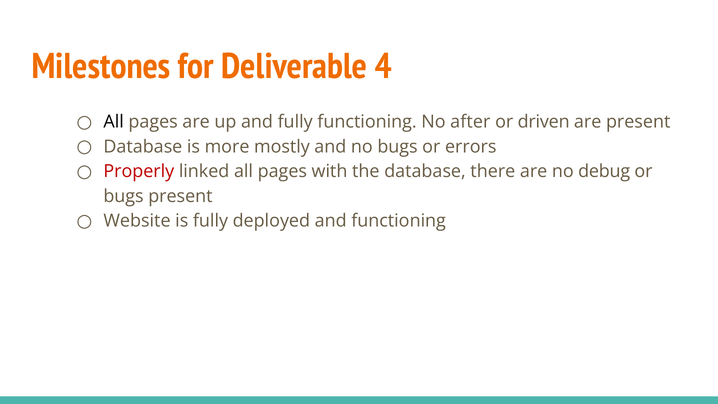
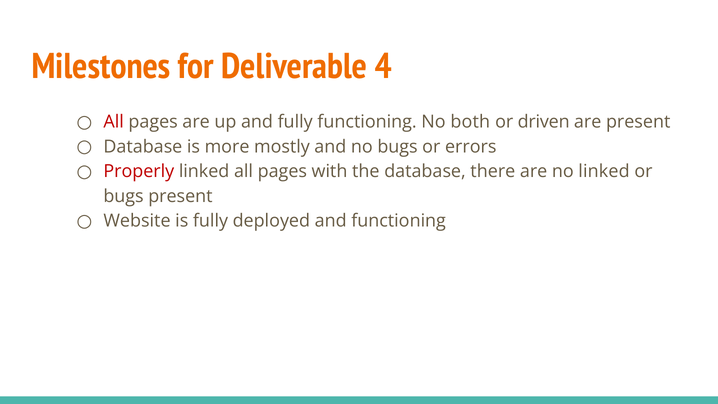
All at (114, 122) colour: black -> red
after: after -> both
no debug: debug -> linked
